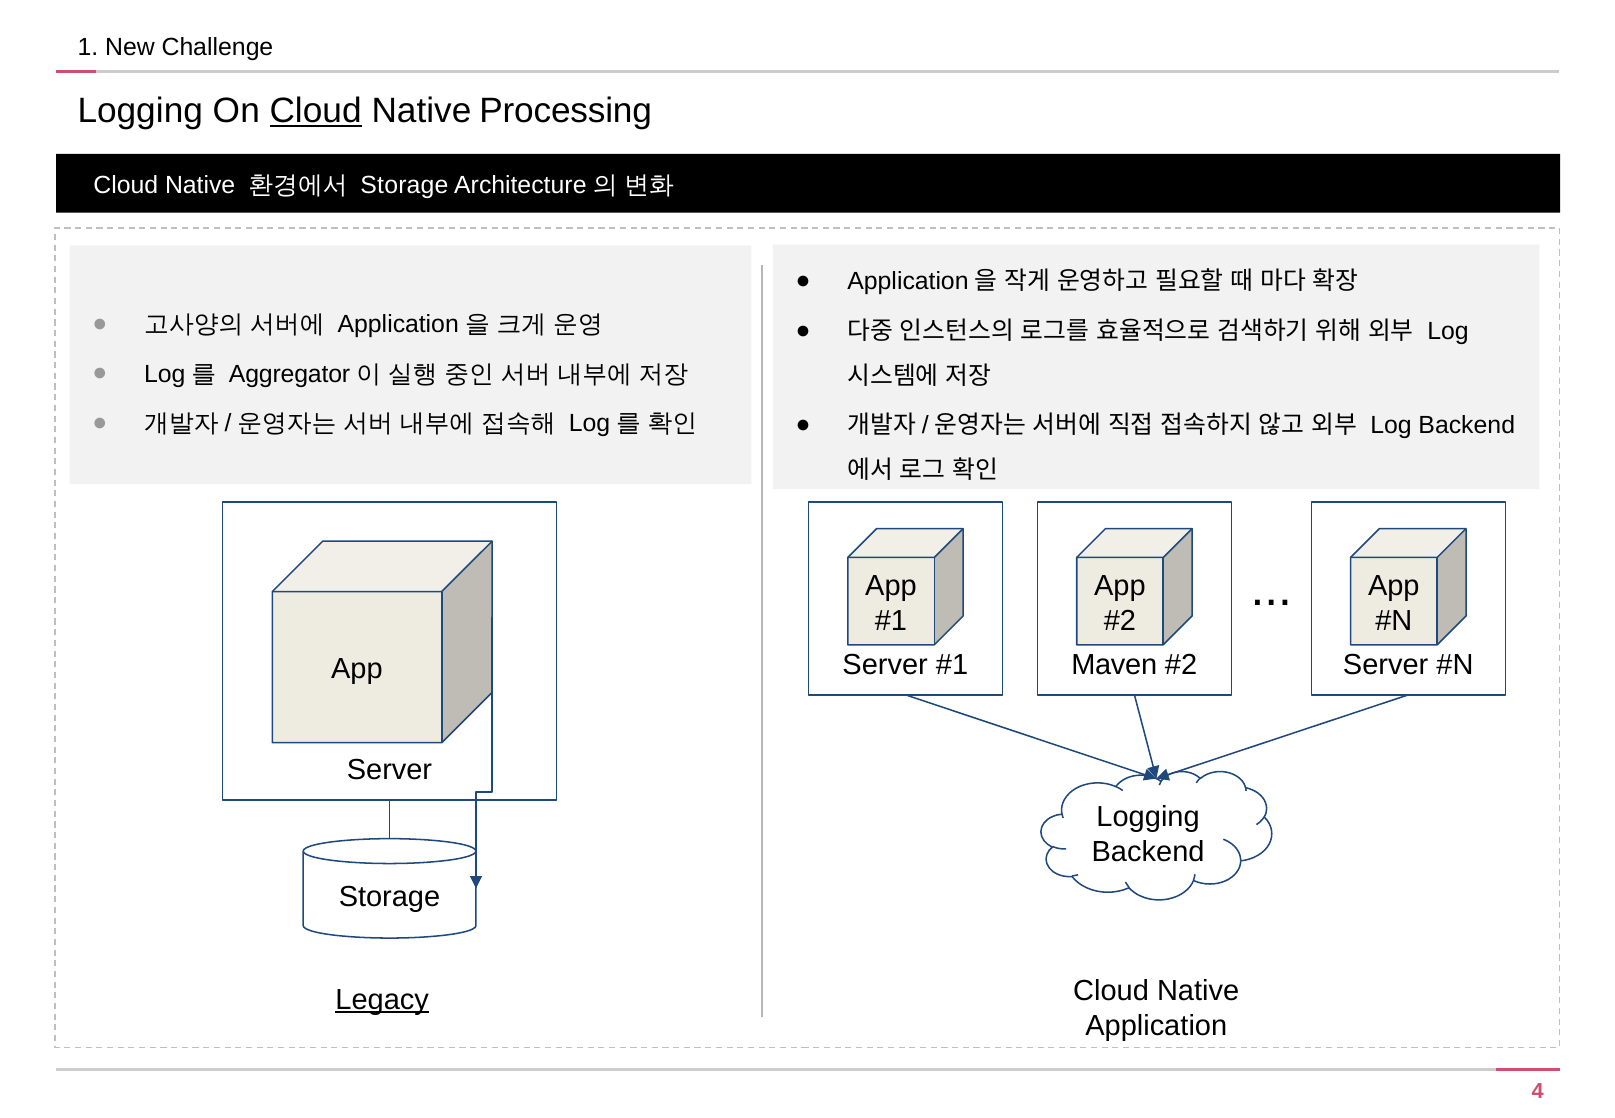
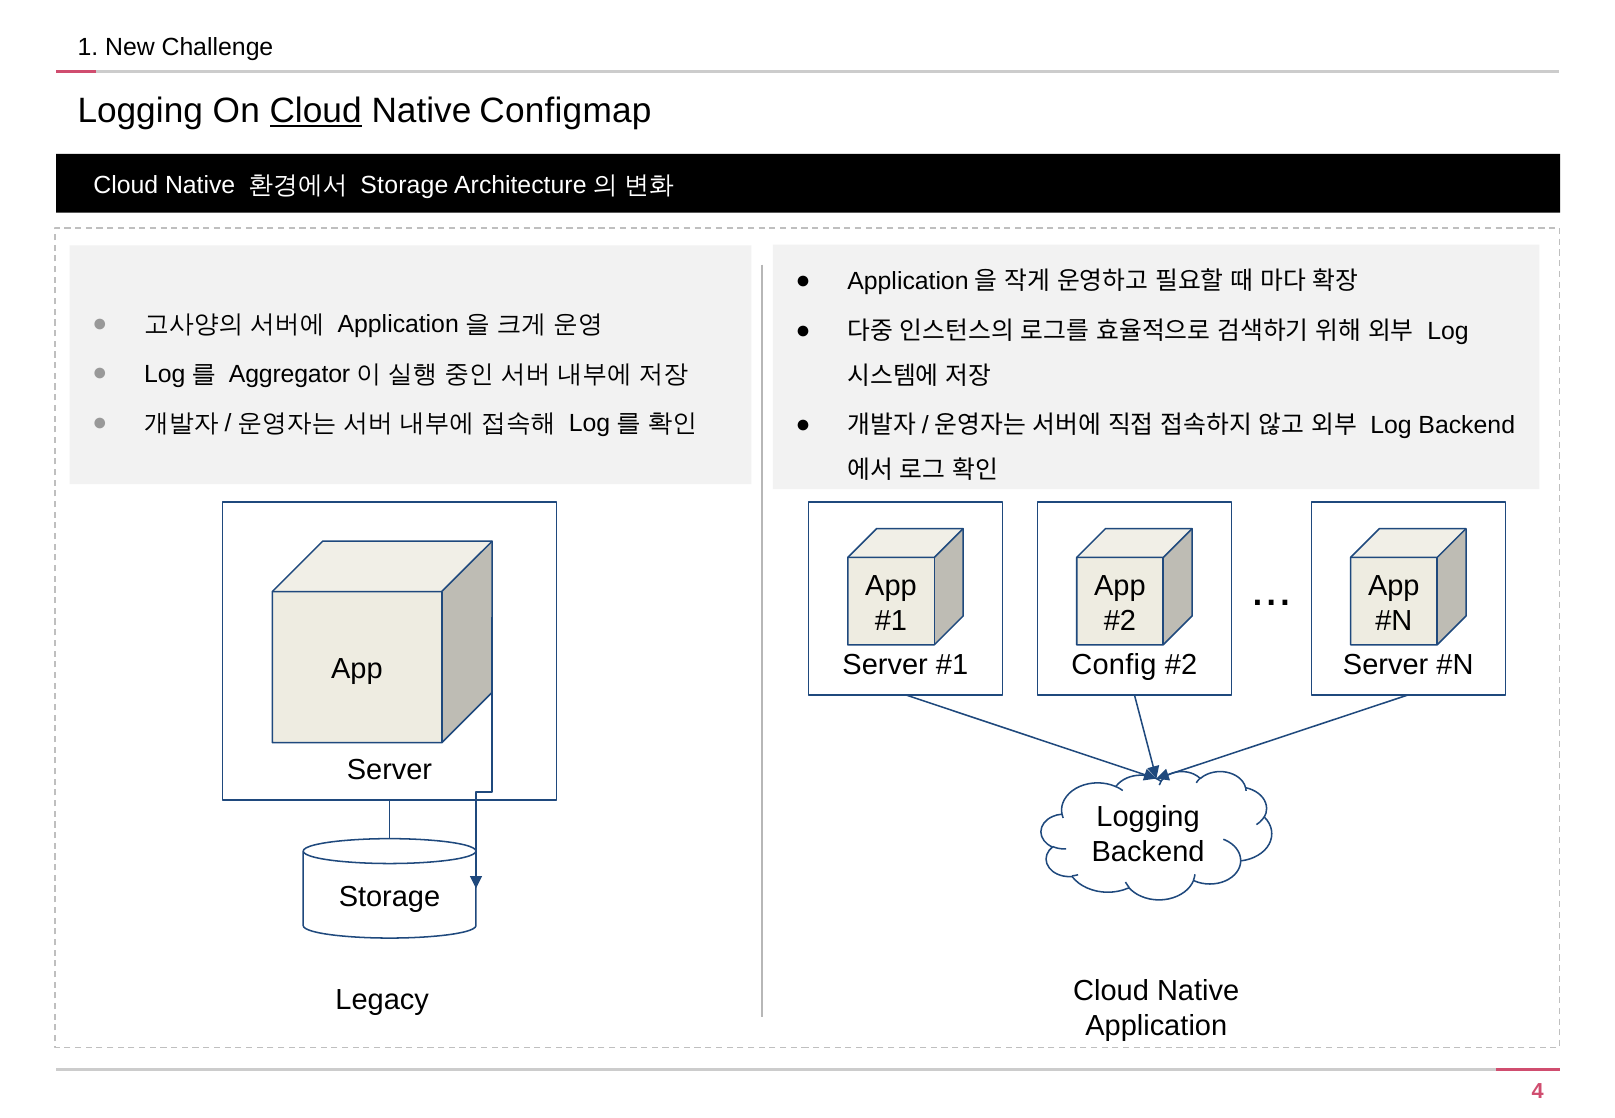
Processing: Processing -> Configmap
Maven: Maven -> Config
Legacy underline: present -> none
